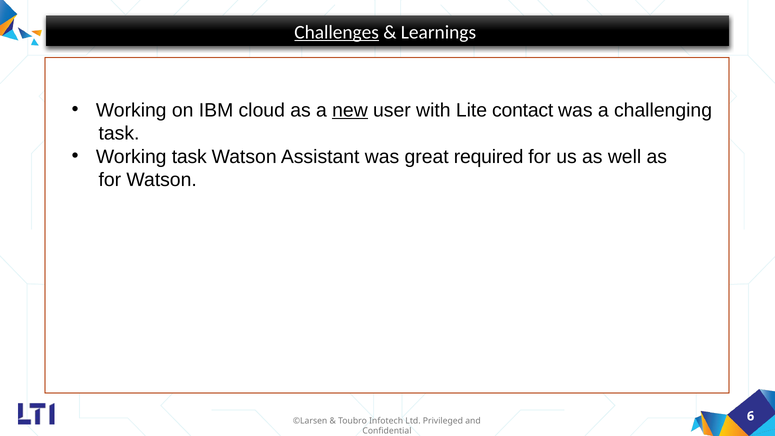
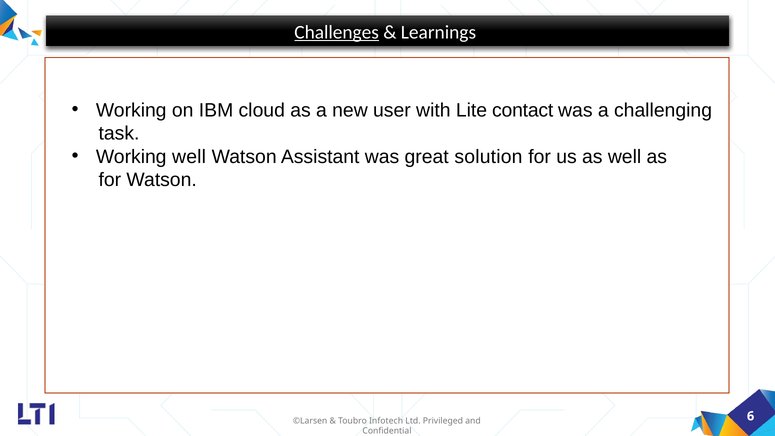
new underline: present -> none
Working task: task -> well
required: required -> solution
